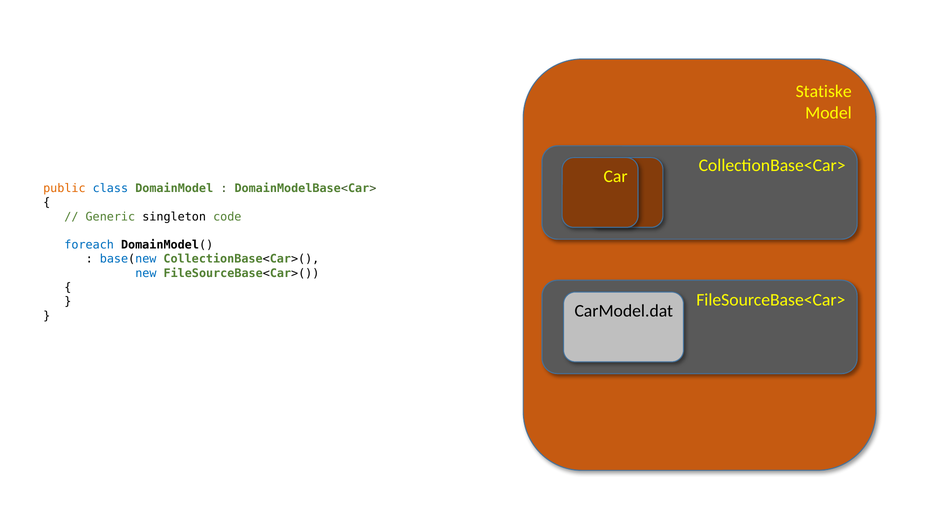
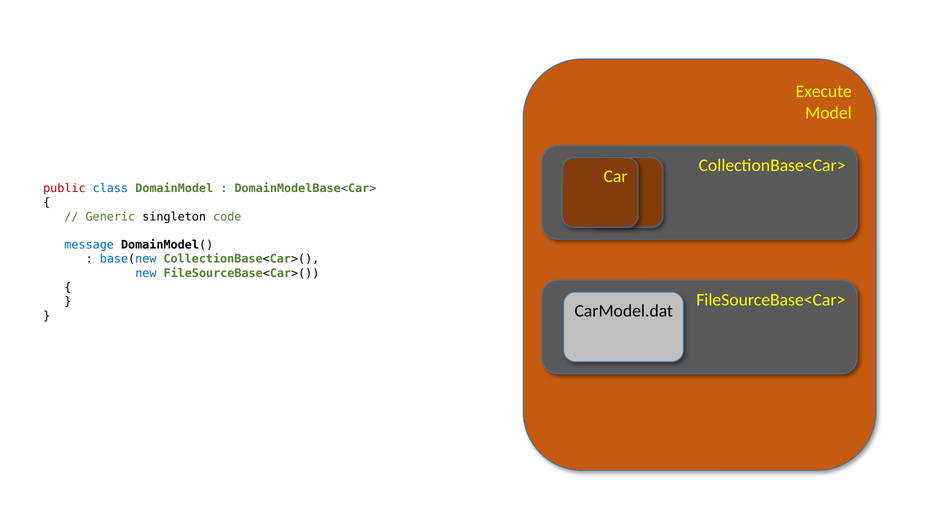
Statiske: Statiske -> Execute
public colour: orange -> red
foreach: foreach -> message
